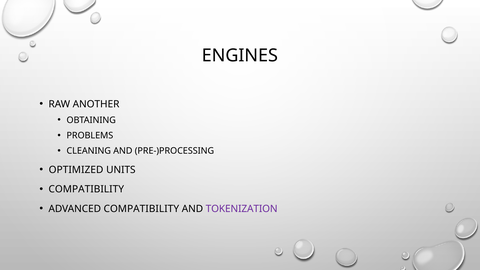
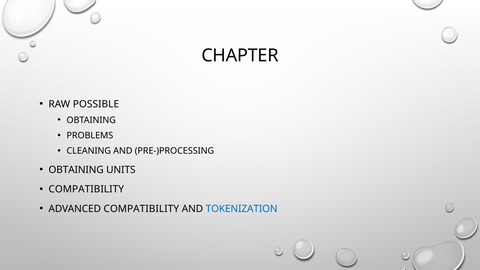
ENGINES: ENGINES -> CHAPTER
ANOTHER: ANOTHER -> POSSIBLE
OPTIMIZED at (76, 170): OPTIMIZED -> OBTAINING
TOKENIZATION colour: purple -> blue
